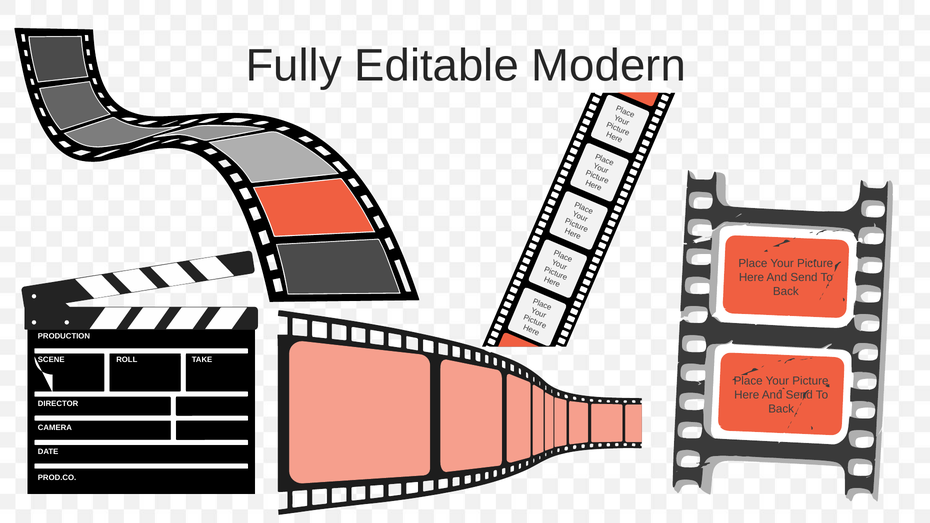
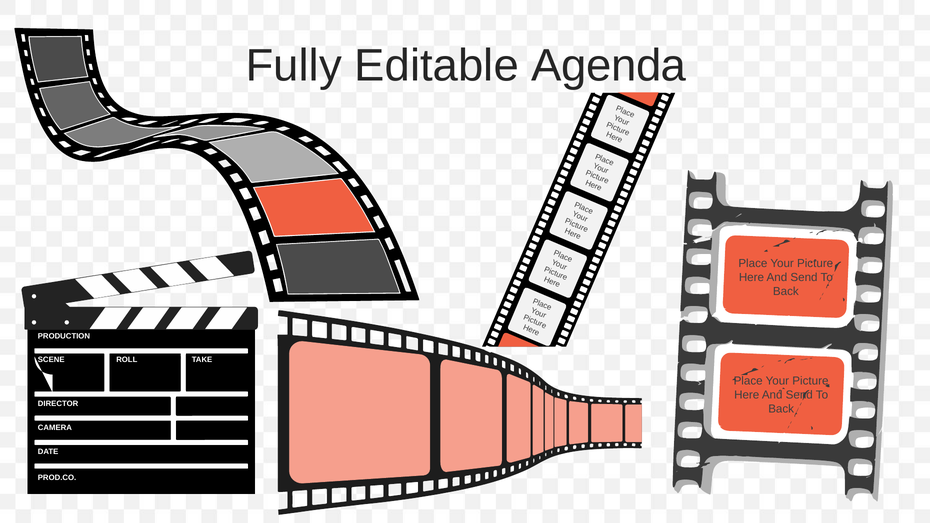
Modern: Modern -> Agenda
